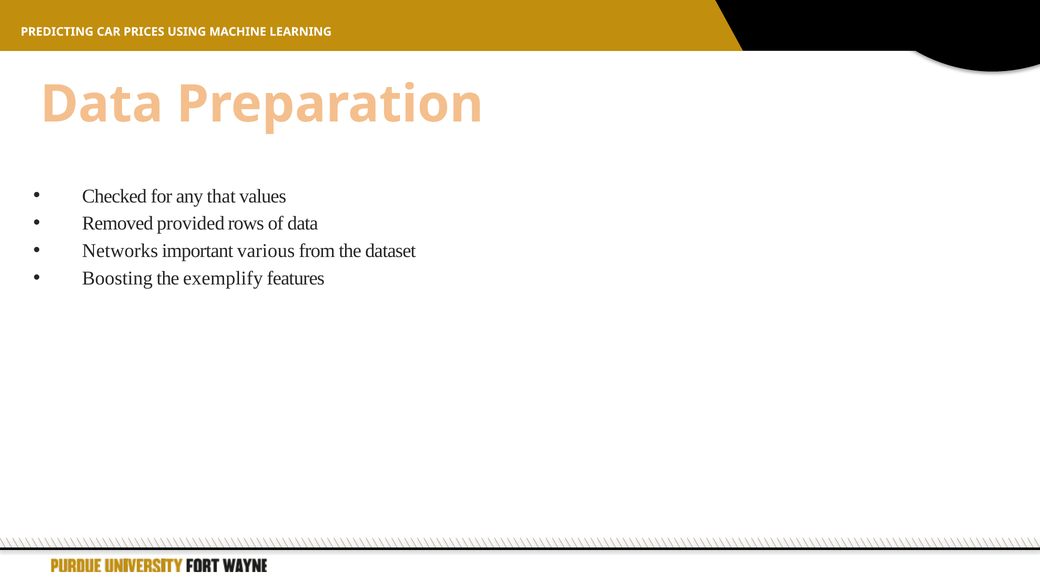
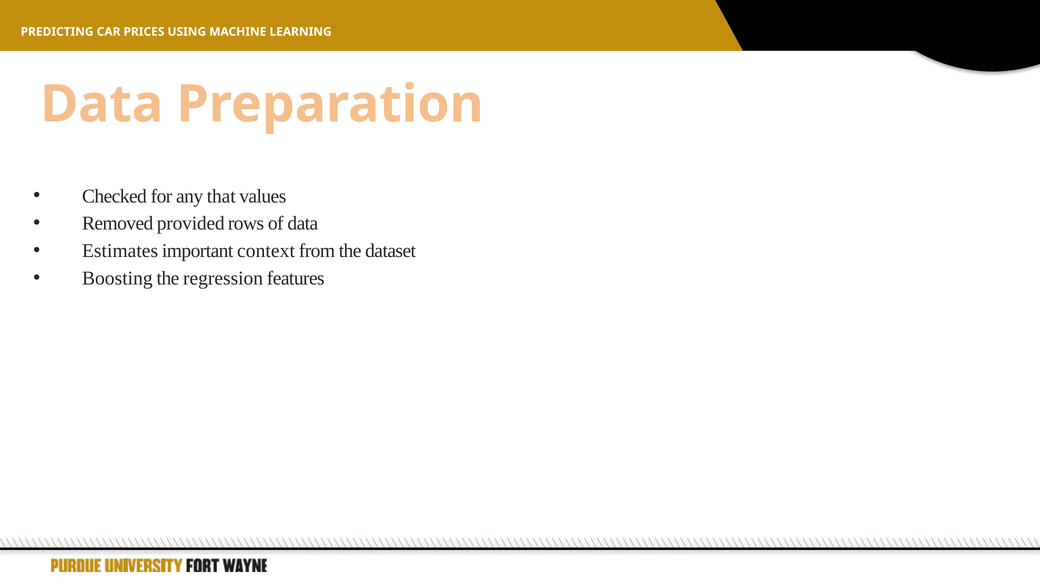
Networks: Networks -> Estimates
various: various -> context
exemplify: exemplify -> regression
